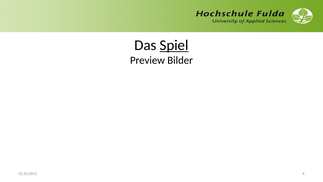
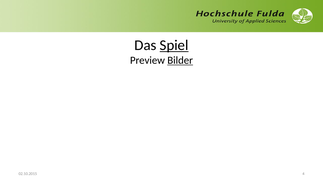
Bilder underline: none -> present
